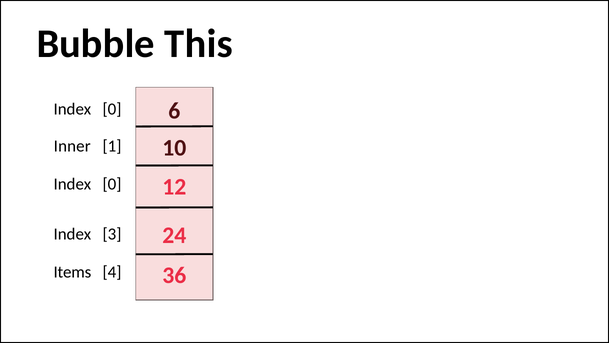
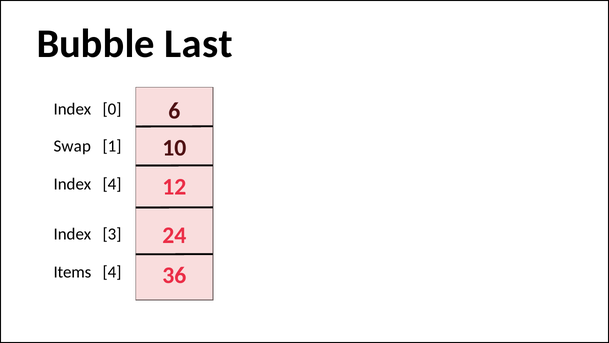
This: This -> Last
Inner: Inner -> Swap
0 at (112, 184): 0 -> 4
